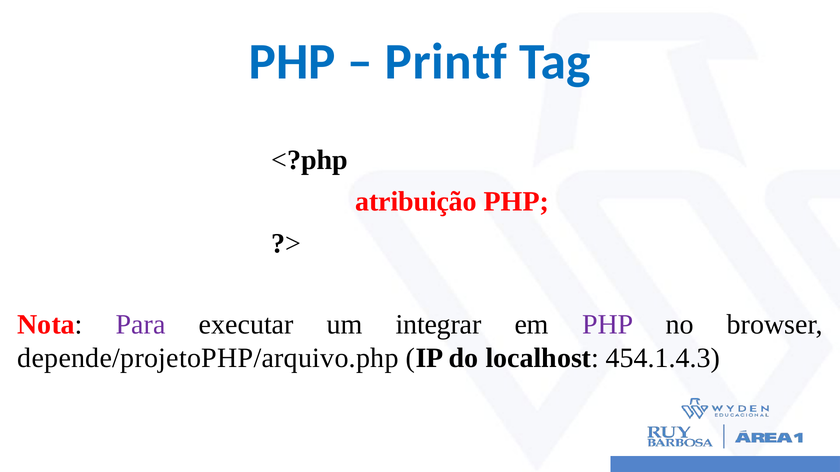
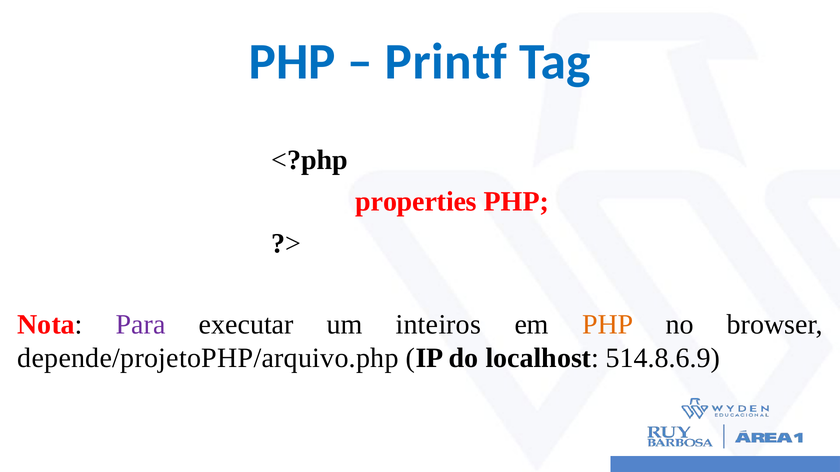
atribuição: atribuição -> properties
integrar: integrar -> inteiros
PHP at (608, 325) colour: purple -> orange
454.1.4.3: 454.1.4.3 -> 514.8.6.9
